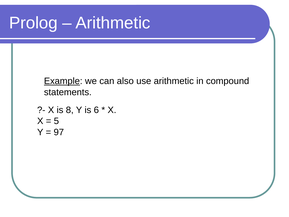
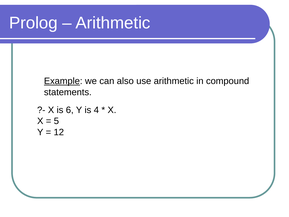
8: 8 -> 6
6: 6 -> 4
97: 97 -> 12
